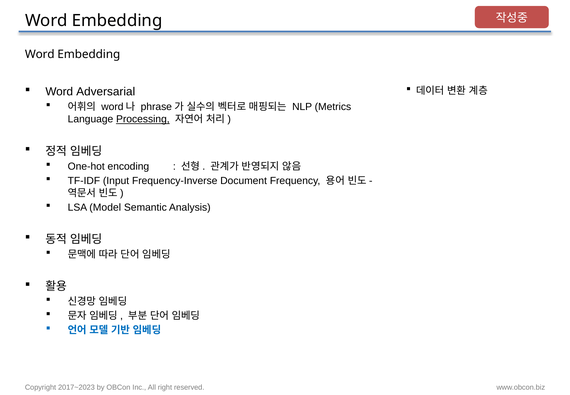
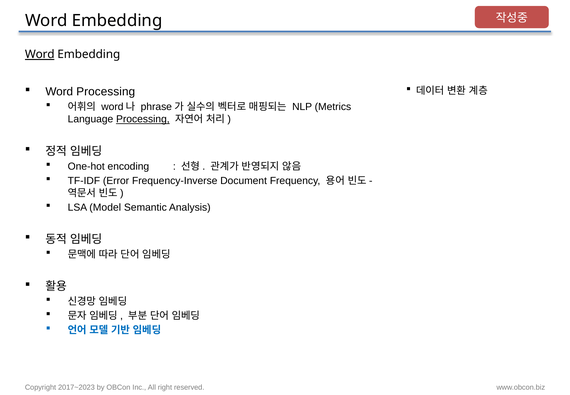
Word at (40, 54) underline: none -> present
Word Adversarial: Adversarial -> Processing
Input: Input -> Error
